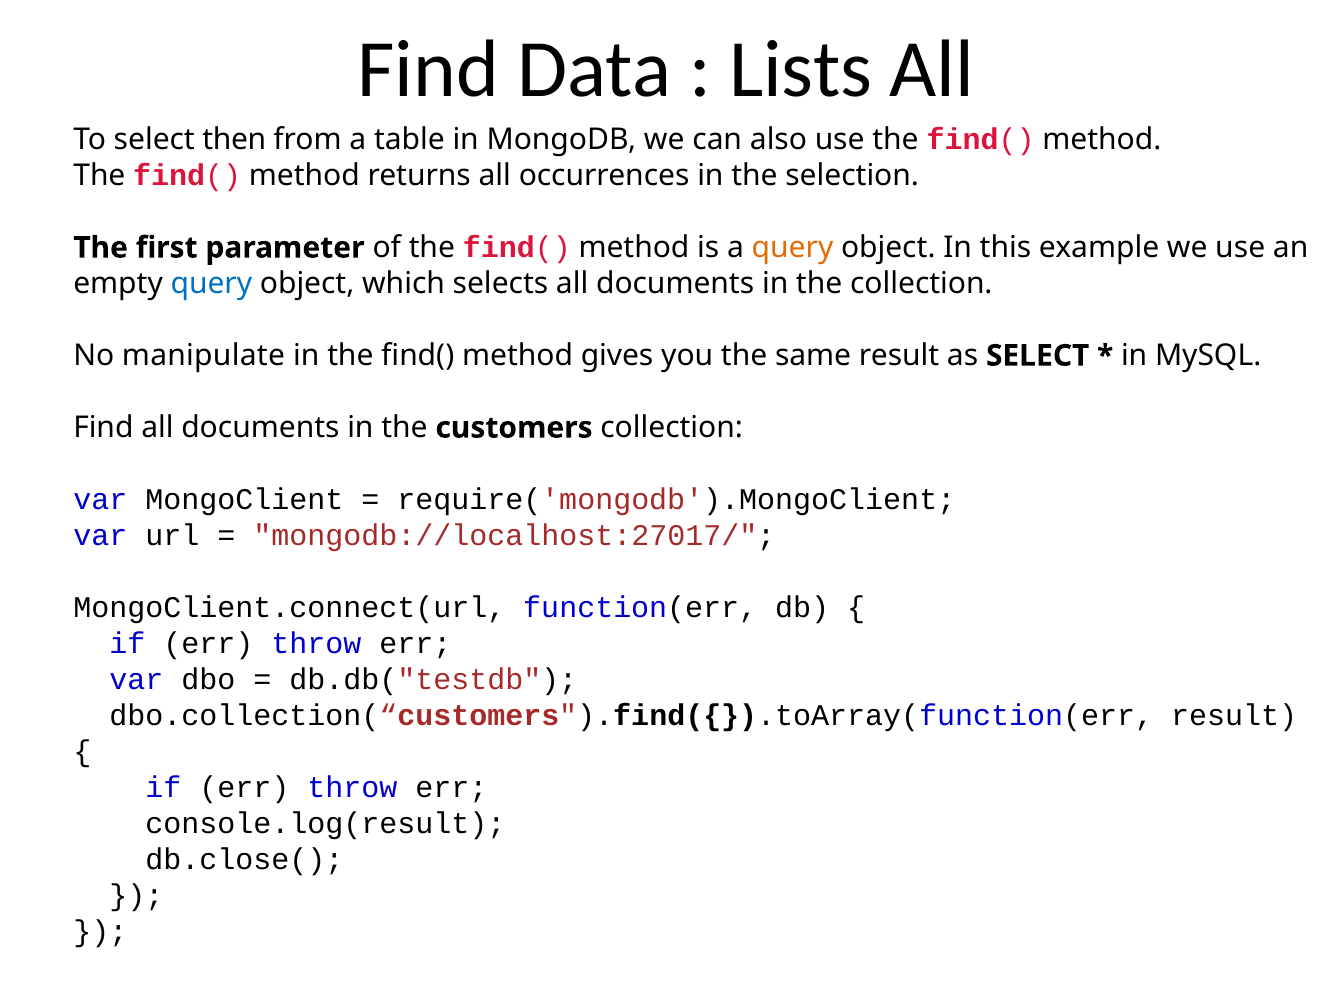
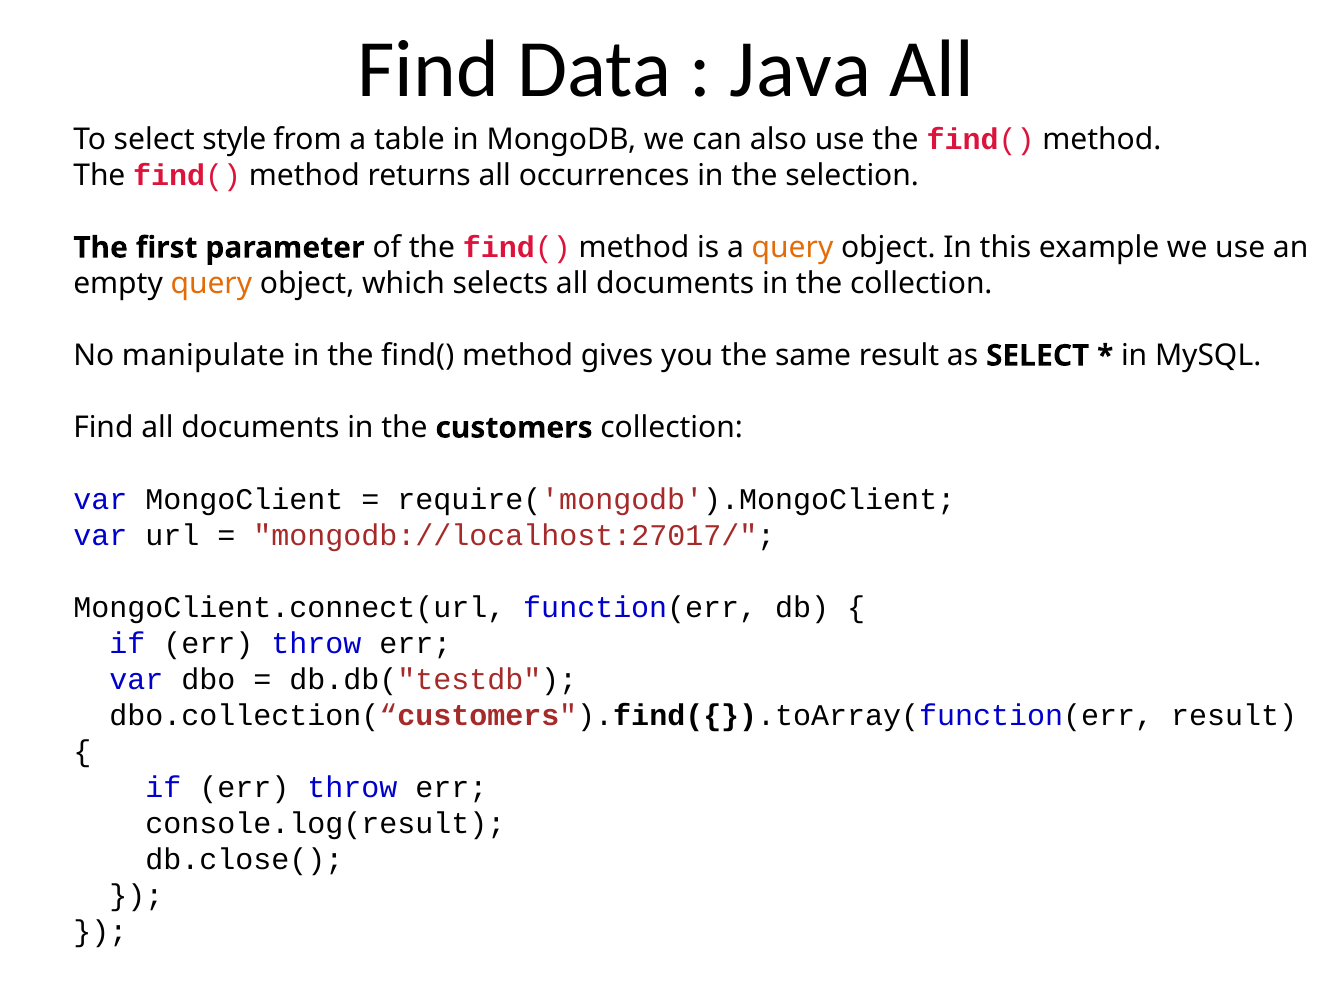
Lists: Lists -> Java
then: then -> style
query at (211, 284) colour: blue -> orange
